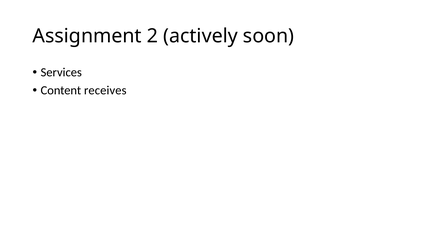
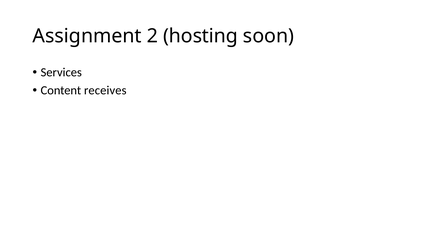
actively: actively -> hosting
